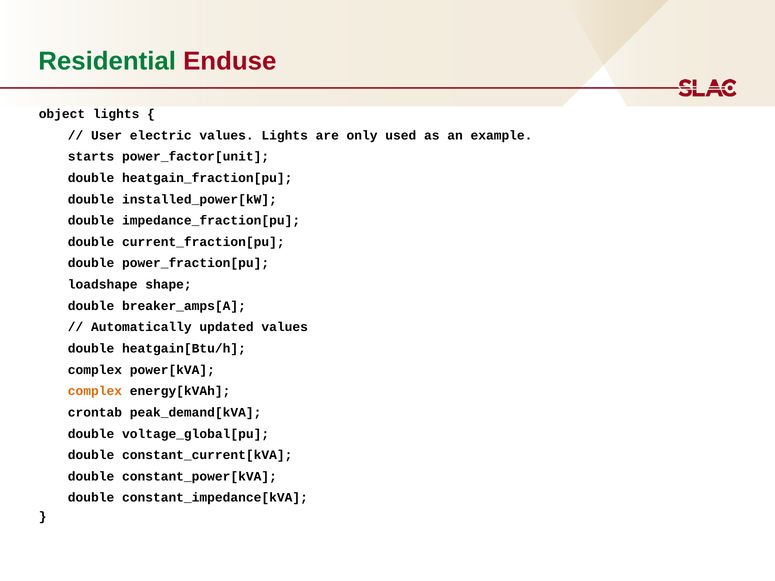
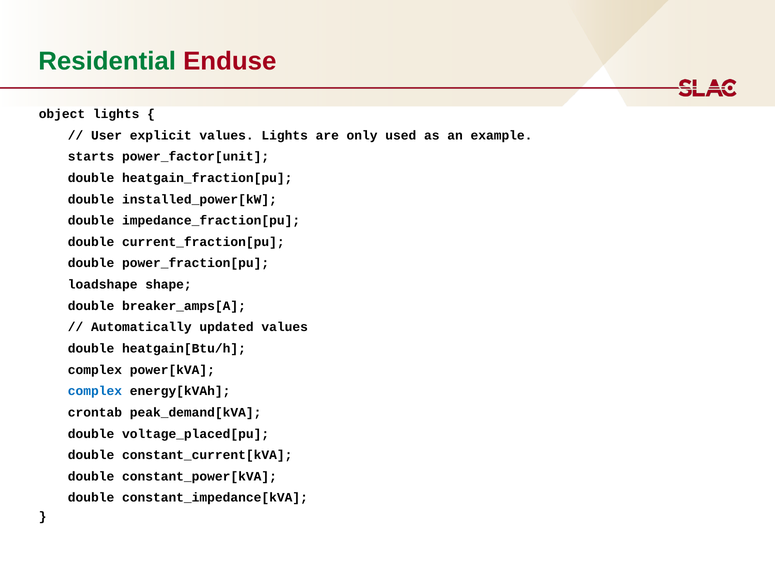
electric: electric -> explicit
complex at (95, 391) colour: orange -> blue
voltage_global[pu: voltage_global[pu -> voltage_placed[pu
